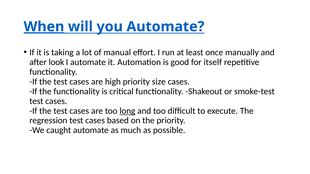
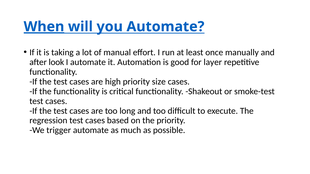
itself: itself -> layer
long underline: present -> none
caught: caught -> trigger
